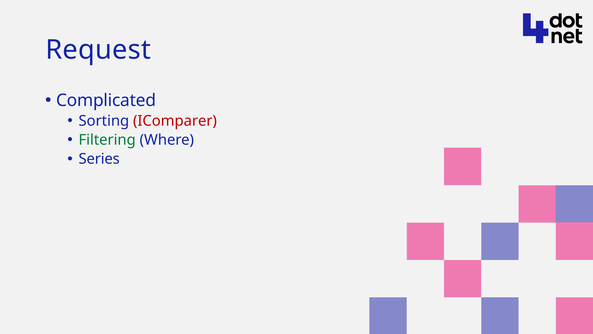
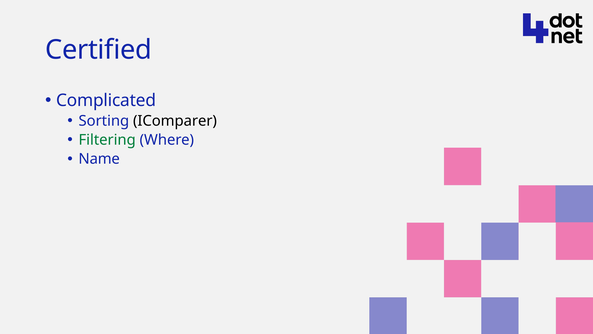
Request: Request -> Certified
IComparer colour: red -> black
Series: Series -> Name
